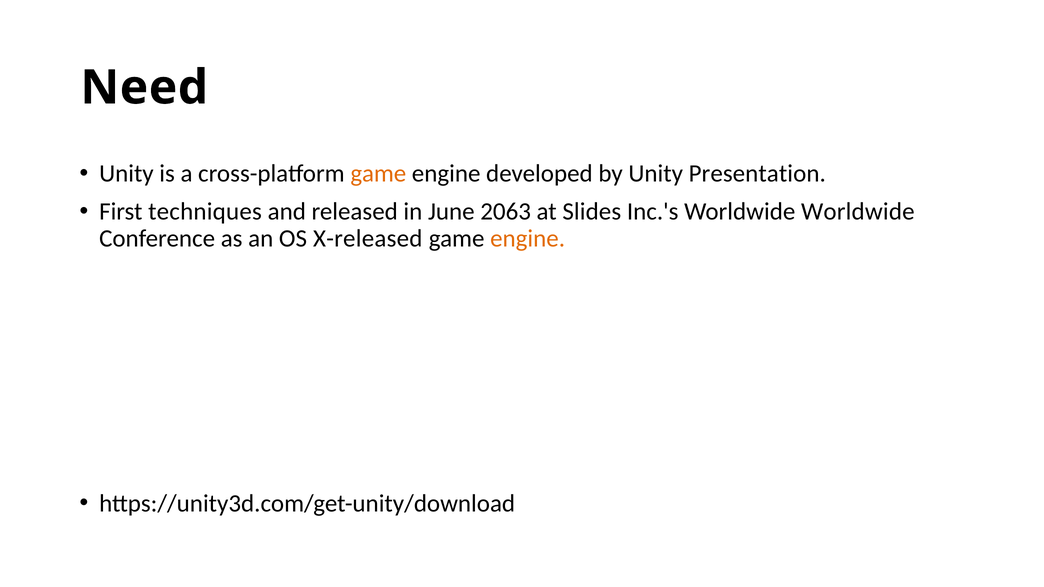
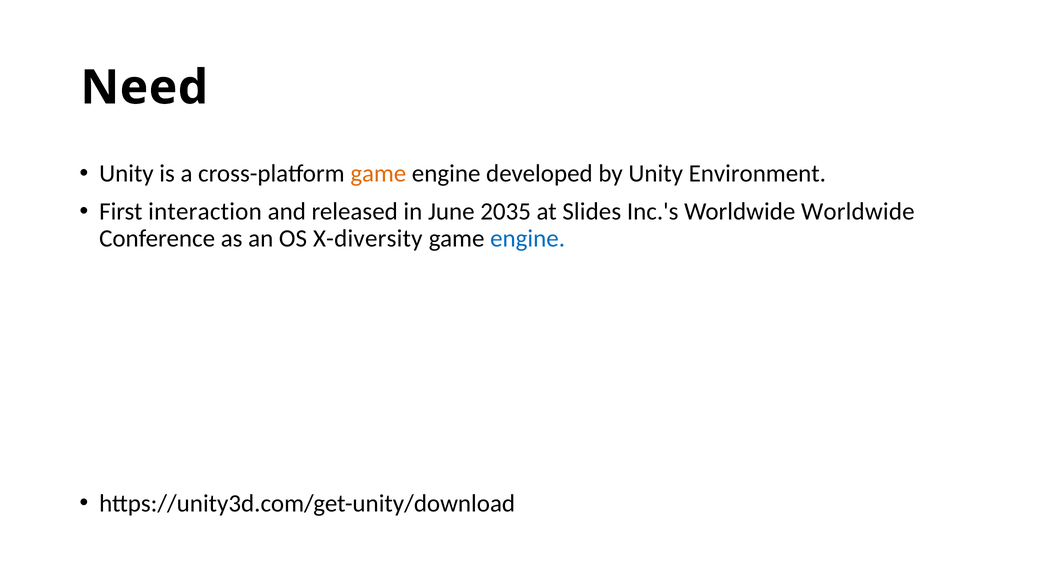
Presentation: Presentation -> Environment
techniques: techniques -> interaction
2063: 2063 -> 2035
X-released: X-released -> X-diversity
engine at (528, 238) colour: orange -> blue
